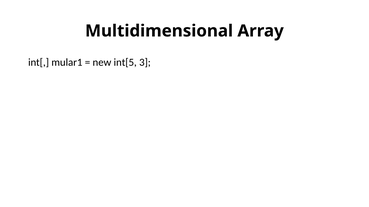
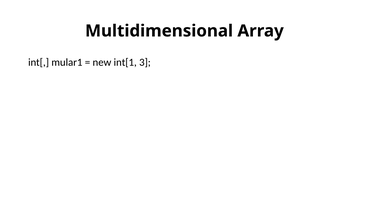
int[5: int[5 -> int[1
